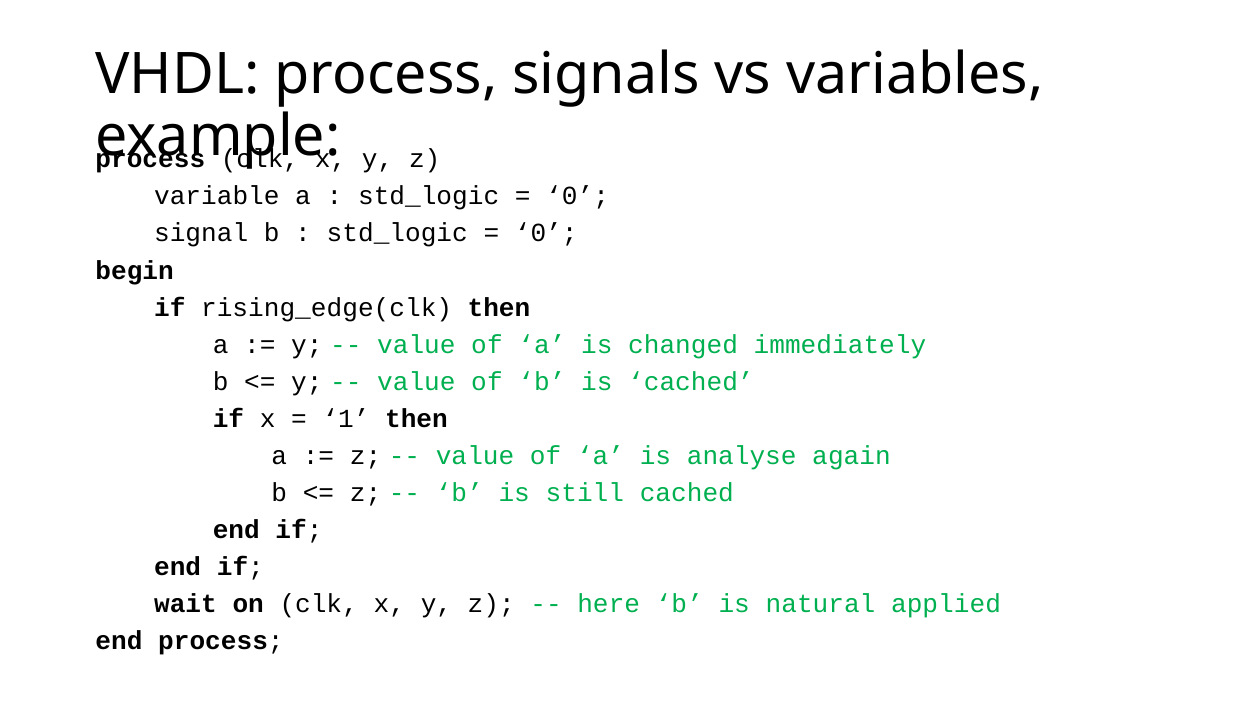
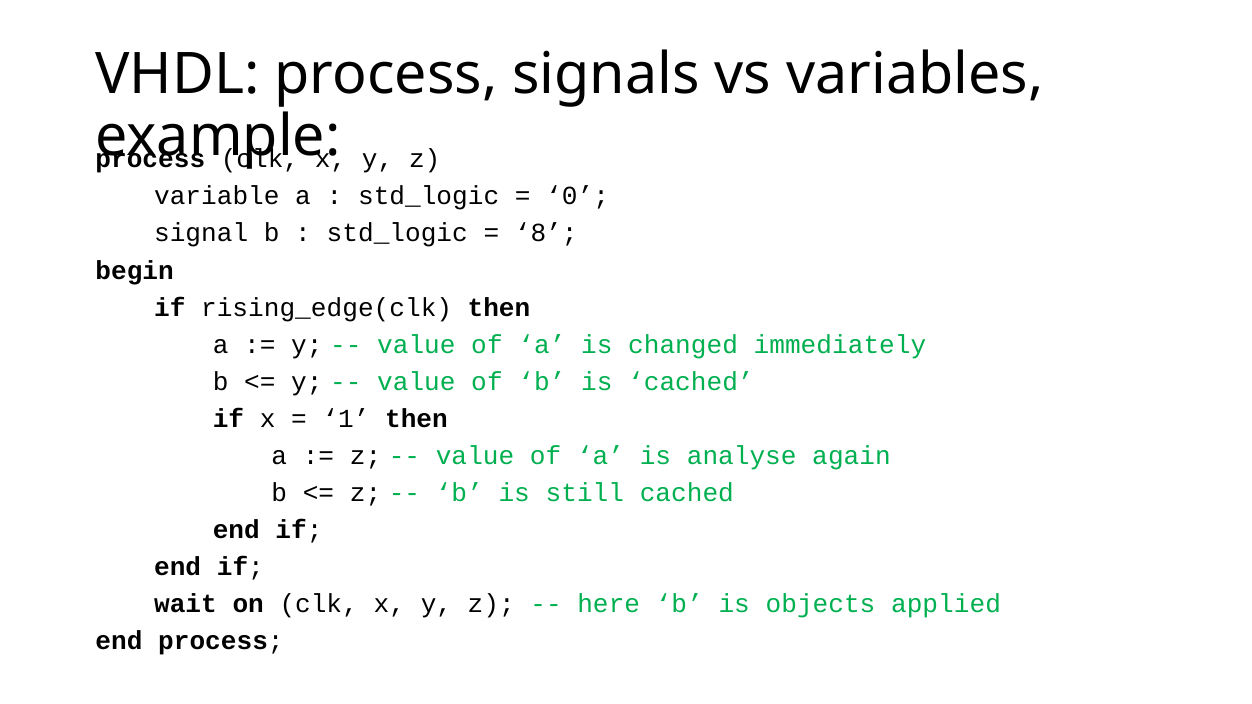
0 at (546, 233): 0 -> 8
natural: natural -> objects
